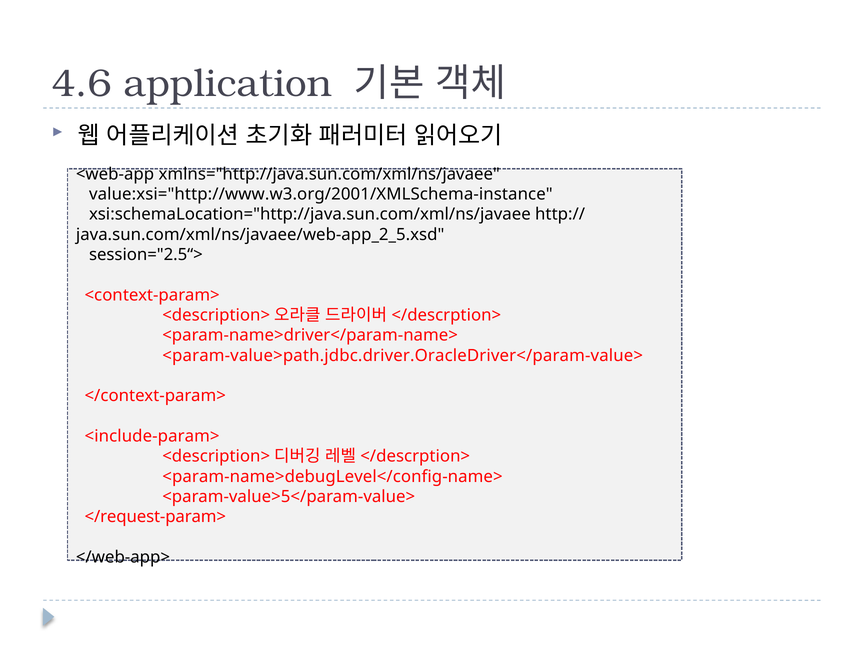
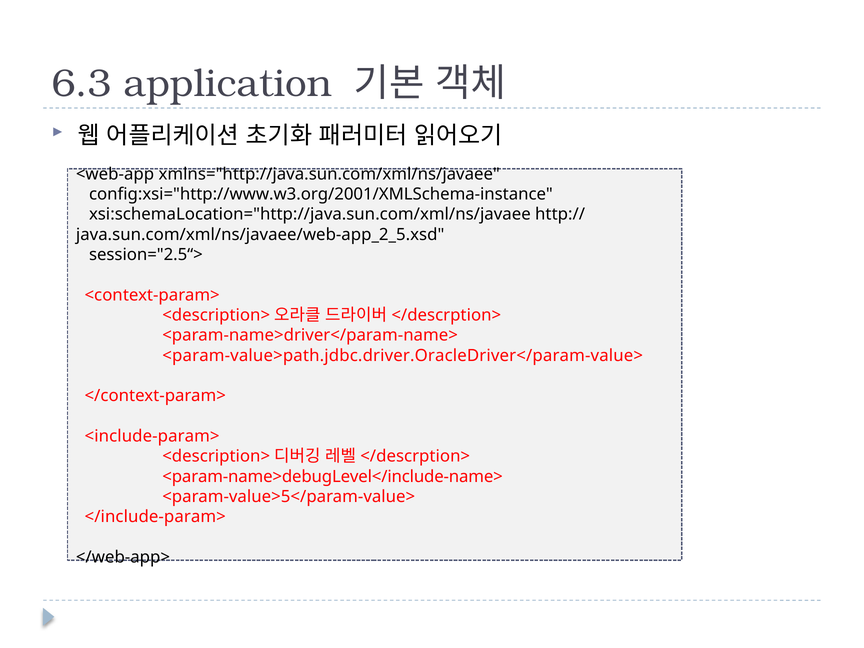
4.6: 4.6 -> 6.3
value:xsi="http://www.w3.org/2001/XMLSchema-instance: value:xsi="http://www.w3.org/2001/XMLSchema-instance -> config:xsi="http://www.w3.org/2001/XMLSchema-instance
<param-name>debugLevel</config-name>: <param-name>debugLevel</config-name> -> <param-name>debugLevel</include-name>
</request-param>: </request-param> -> </include-param>
